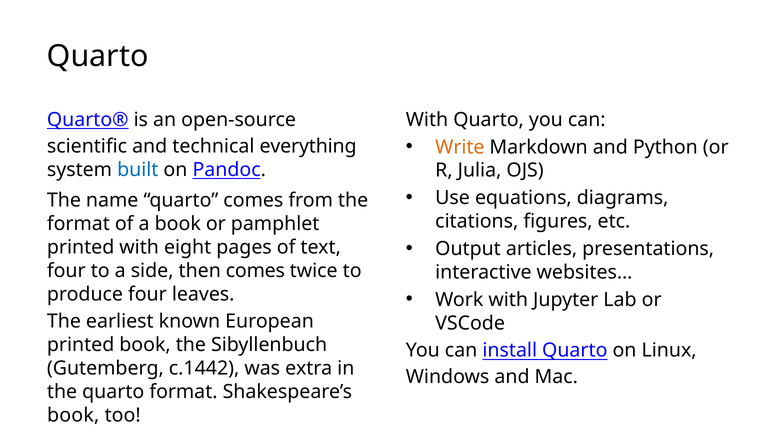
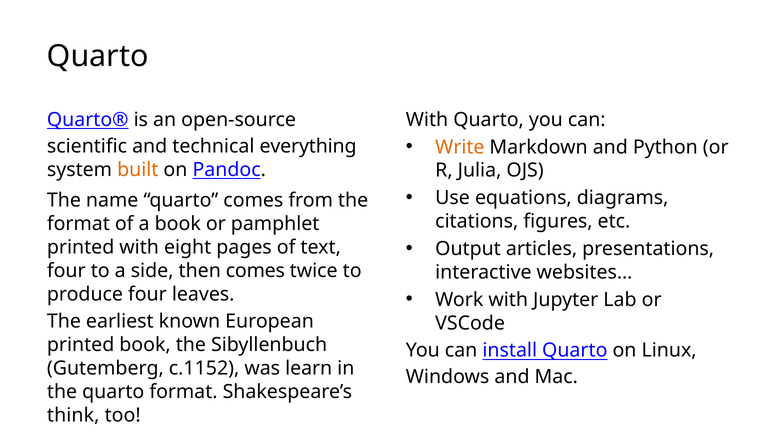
built colour: blue -> orange
c.1442: c.1442 -> c.1152
extra: extra -> learn
book at (73, 416): book -> think
